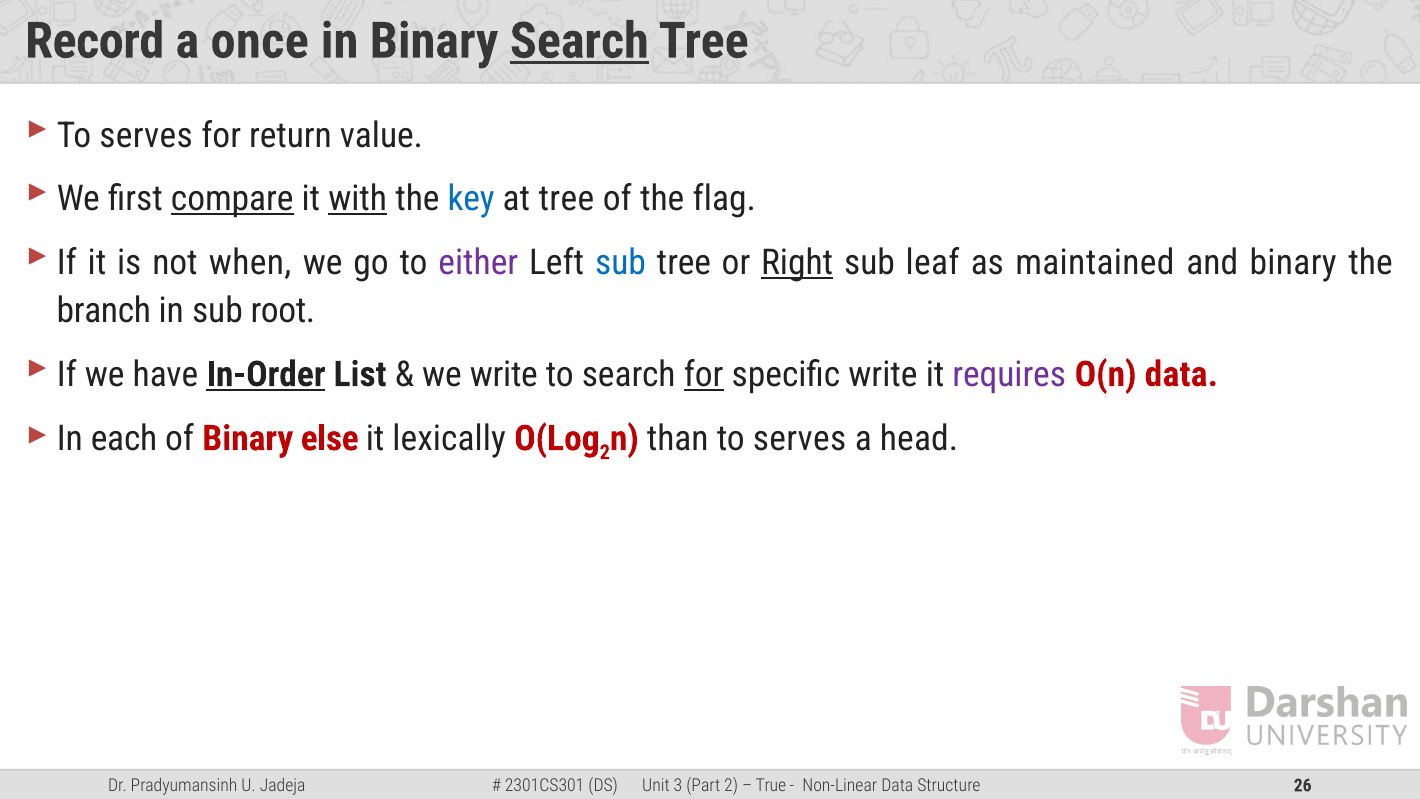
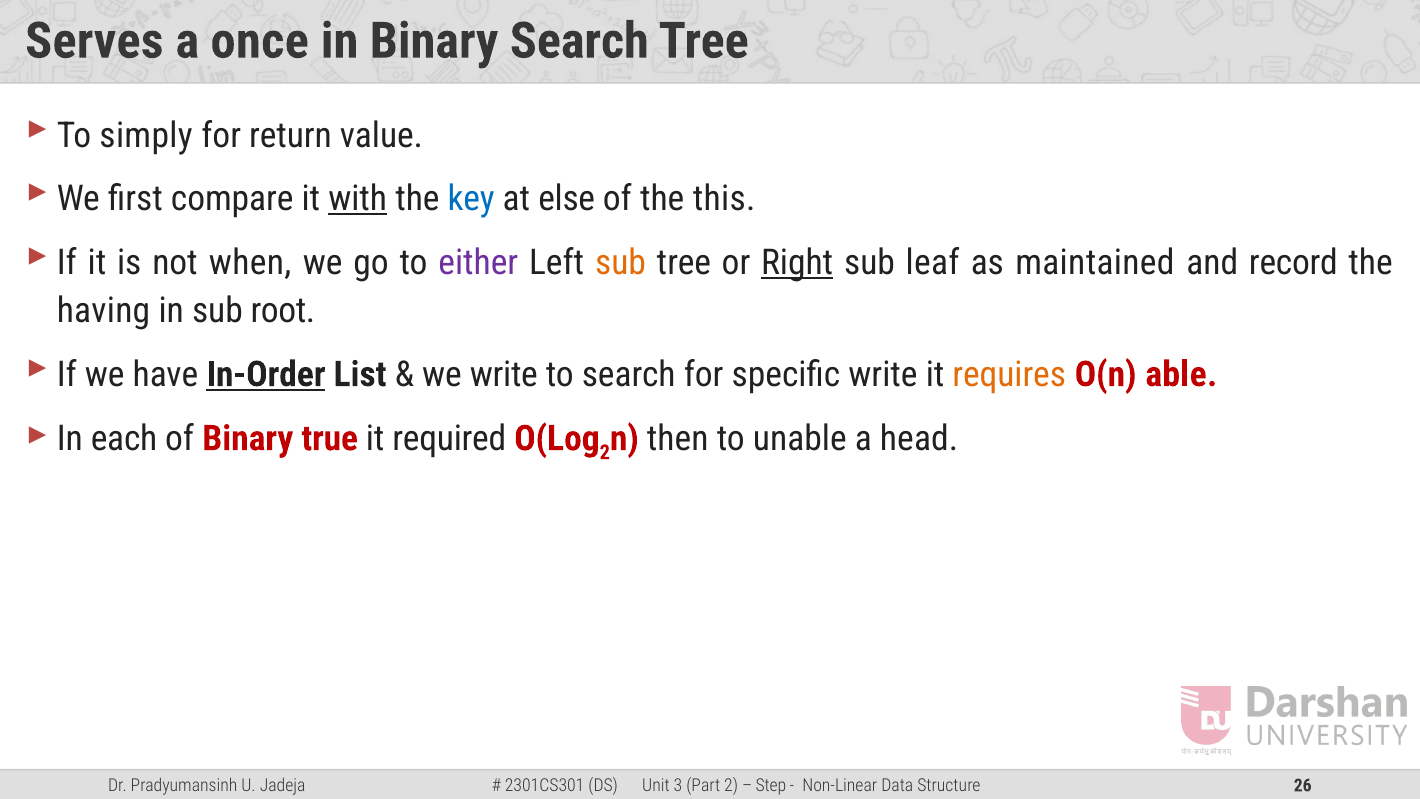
Record: Record -> Serves
Search at (579, 41) underline: present -> none
serves at (146, 136): serves -> simply
compare underline: present -> none
at tree: tree -> else
flag: flag -> this
sub at (621, 262) colour: blue -> orange
and binary: binary -> record
branch: branch -> having
for at (704, 374) underline: present -> none
requires colour: purple -> orange
O(n data: data -> able
else: else -> true
lexically: lexically -> required
than: than -> then
serves at (800, 438): serves -> unable
True: True -> Step
